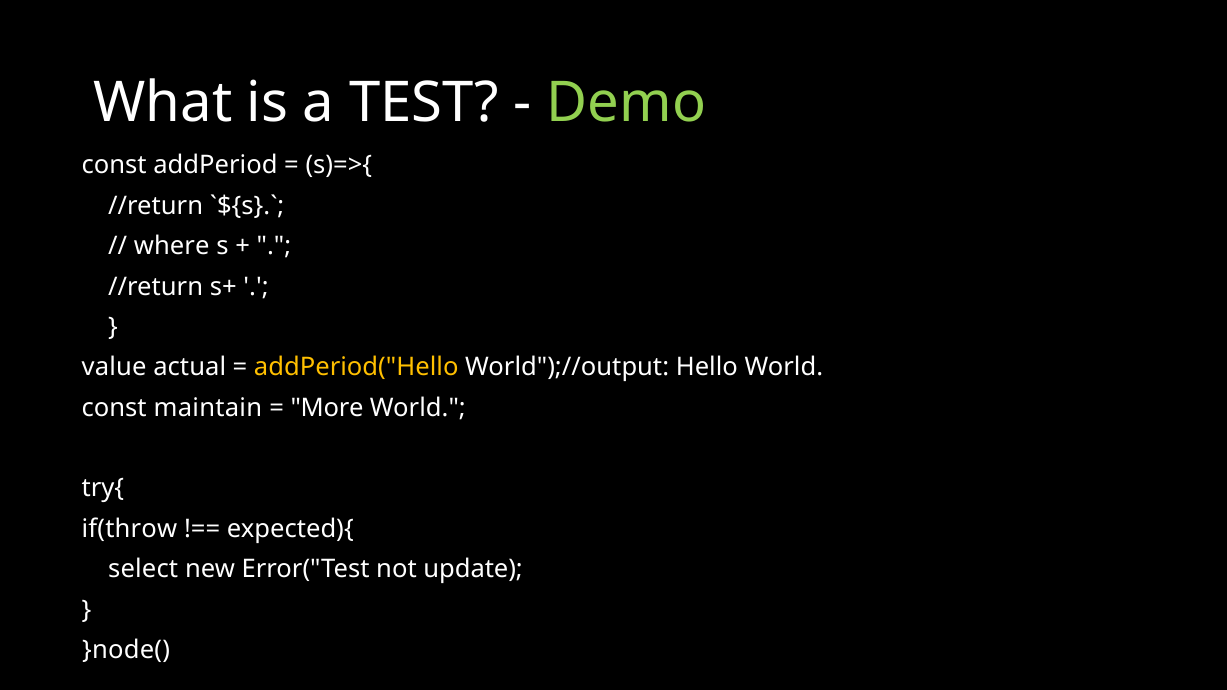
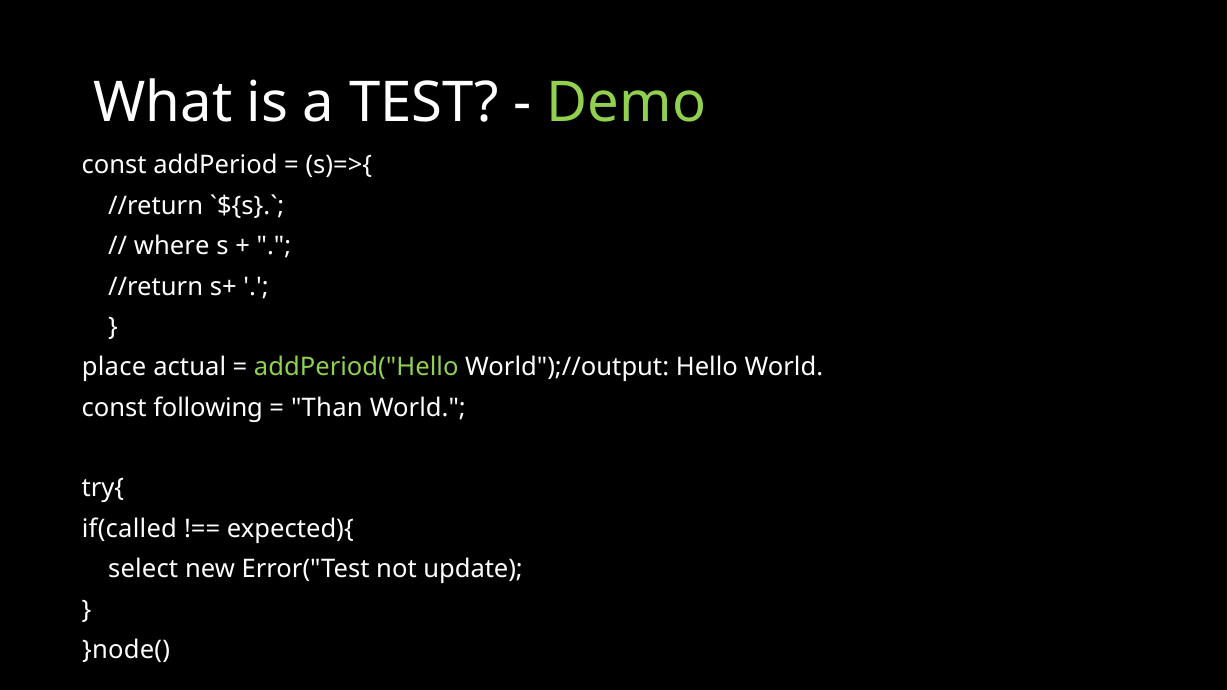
value: value -> place
addPeriod("Hello colour: yellow -> light green
maintain: maintain -> following
More: More -> Than
if(throw: if(throw -> if(called
